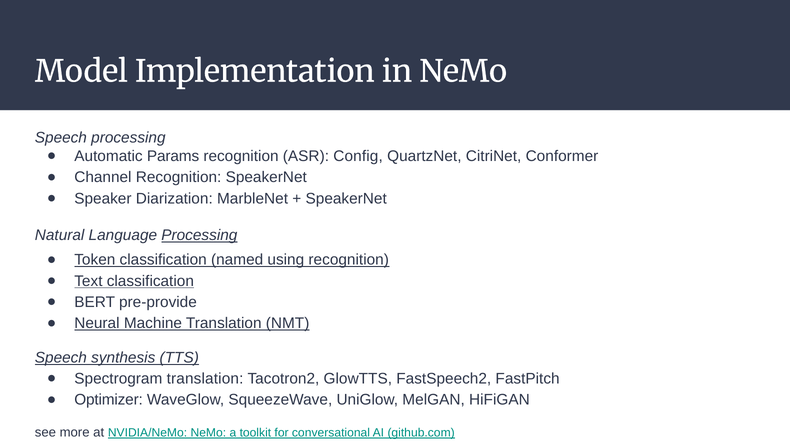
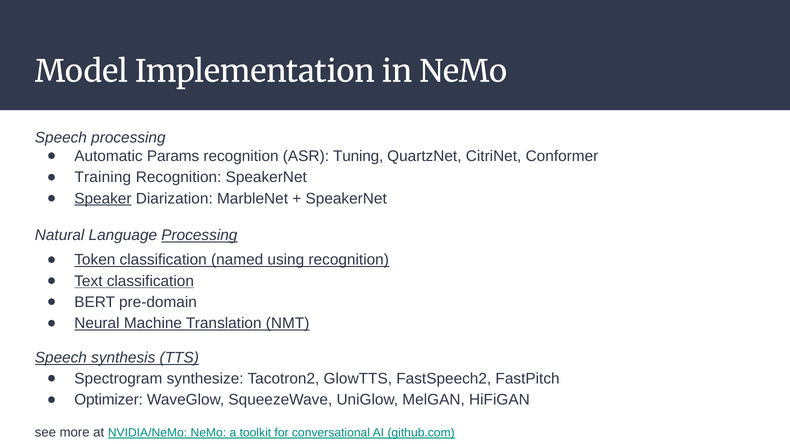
Config: Config -> Tuning
Channel: Channel -> Training
Speaker underline: none -> present
pre-provide: pre-provide -> pre-domain
Spectrogram translation: translation -> synthesize
